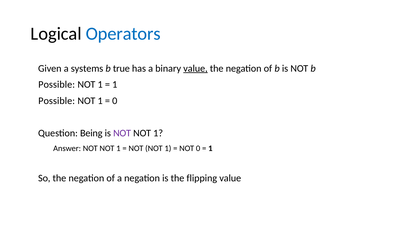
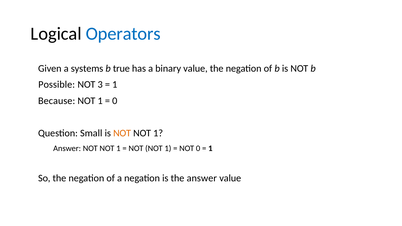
value at (195, 68) underline: present -> none
1 at (100, 85): 1 -> 3
Possible at (57, 101): Possible -> Because
Being: Being -> Small
NOT at (122, 133) colour: purple -> orange
the flipping: flipping -> answer
